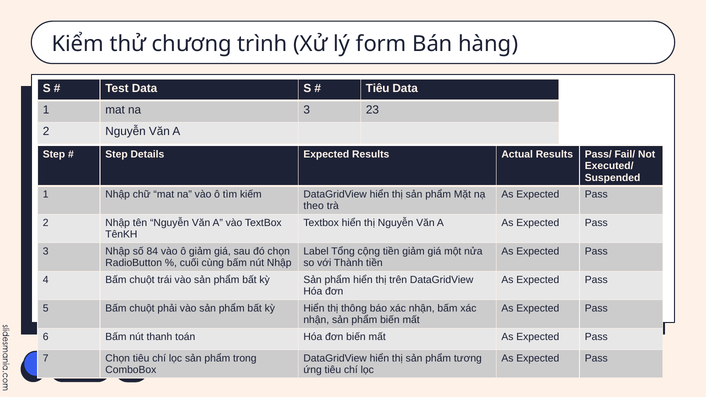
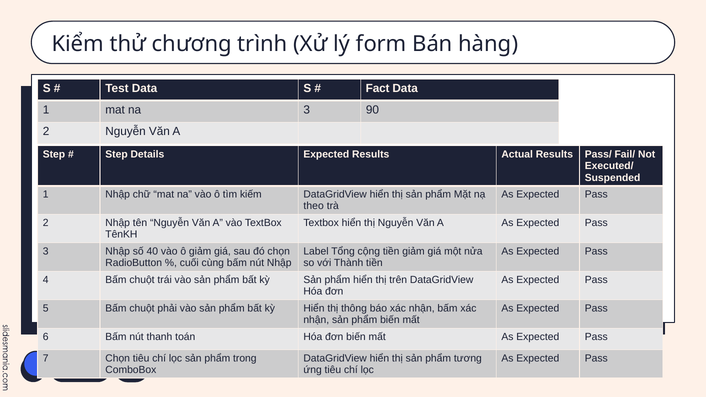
Tiêu at (378, 89): Tiêu -> Fact
23: 23 -> 90
84: 84 -> 40
